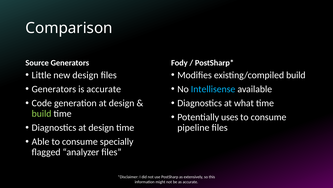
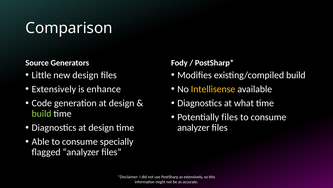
Generators at (54, 89): Generators -> Extensively
is accurate: accurate -> enhance
Intellisense colour: light blue -> yellow
Potentially uses: uses -> files
pipeline at (193, 127): pipeline -> analyzer
